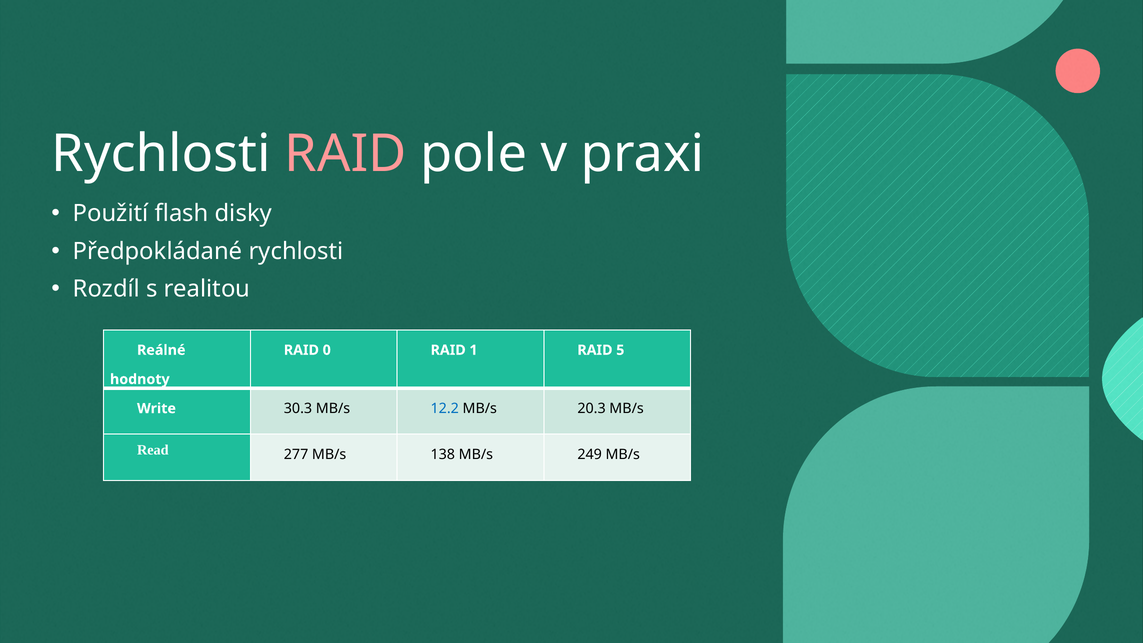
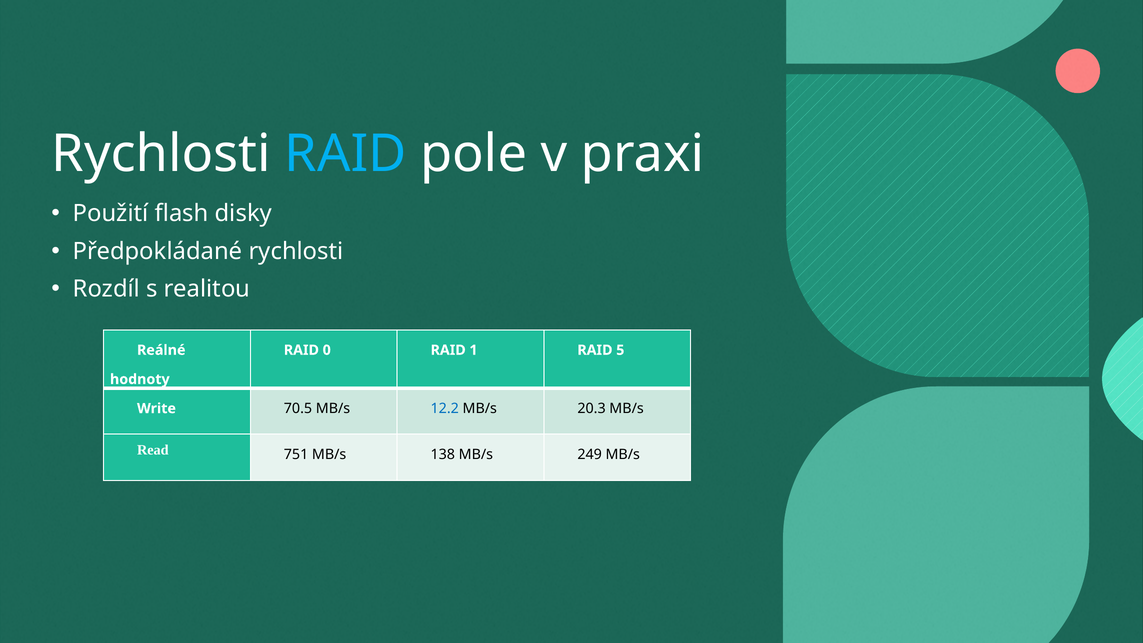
RAID at (345, 154) colour: pink -> light blue
30.3: 30.3 -> 70.5
277: 277 -> 751
